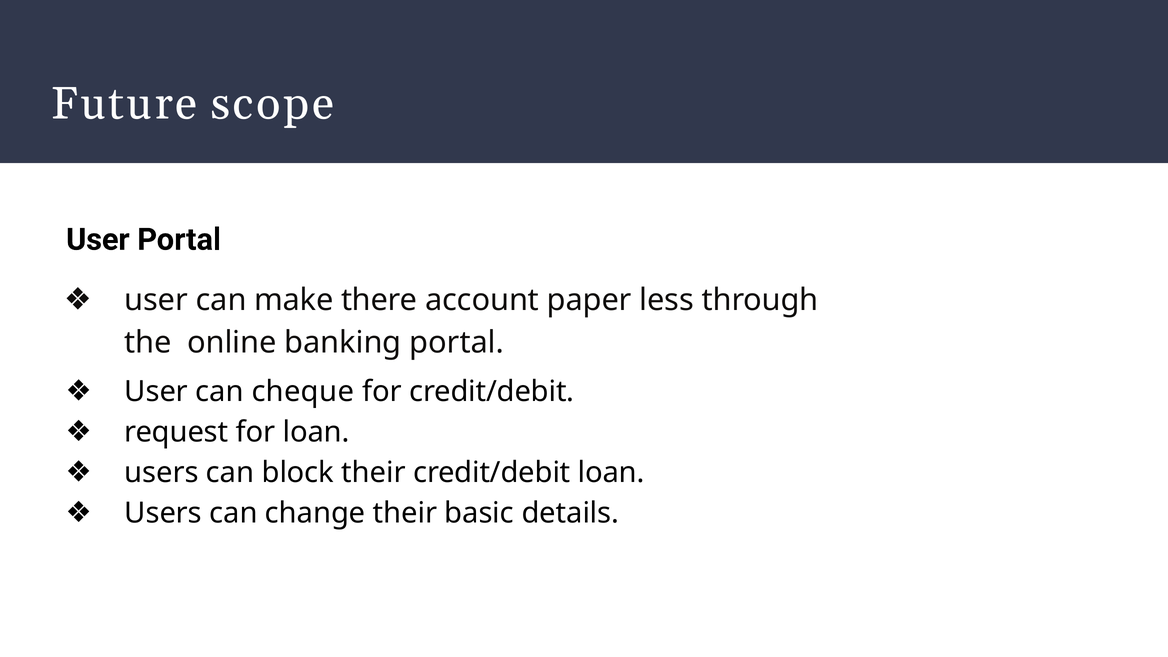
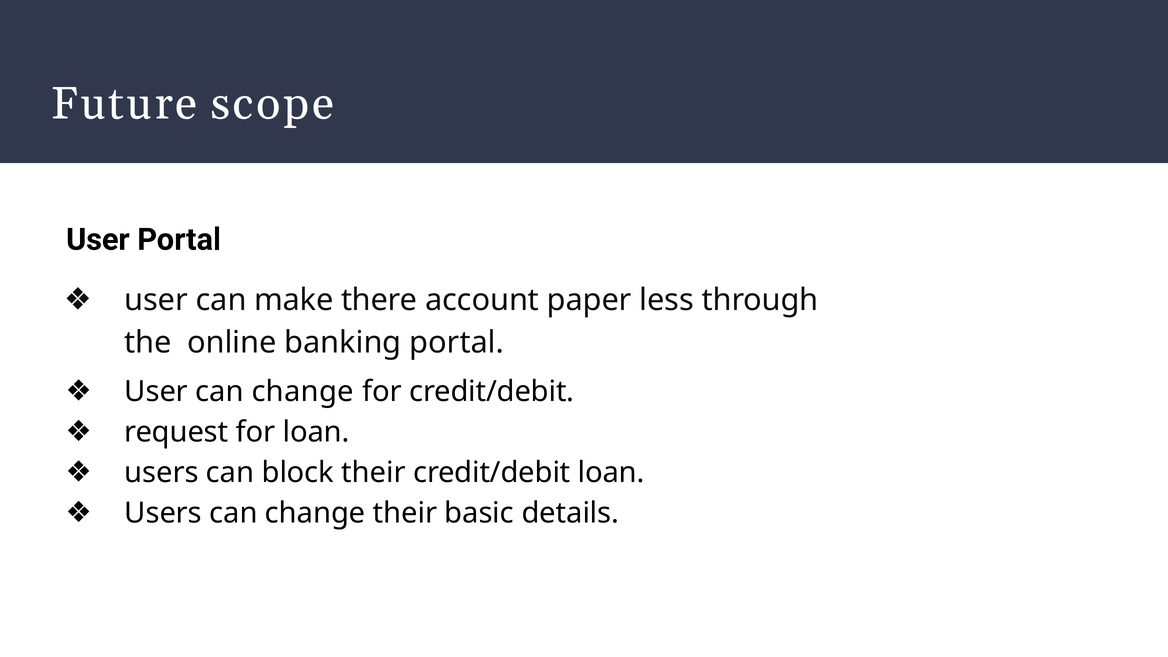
User can cheque: cheque -> change
